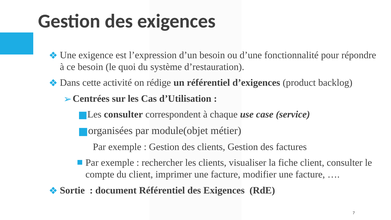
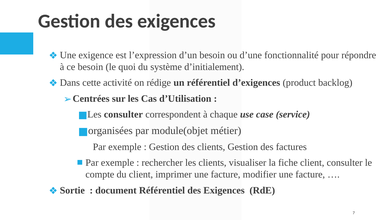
d’restauration: d’restauration -> d’initialement
